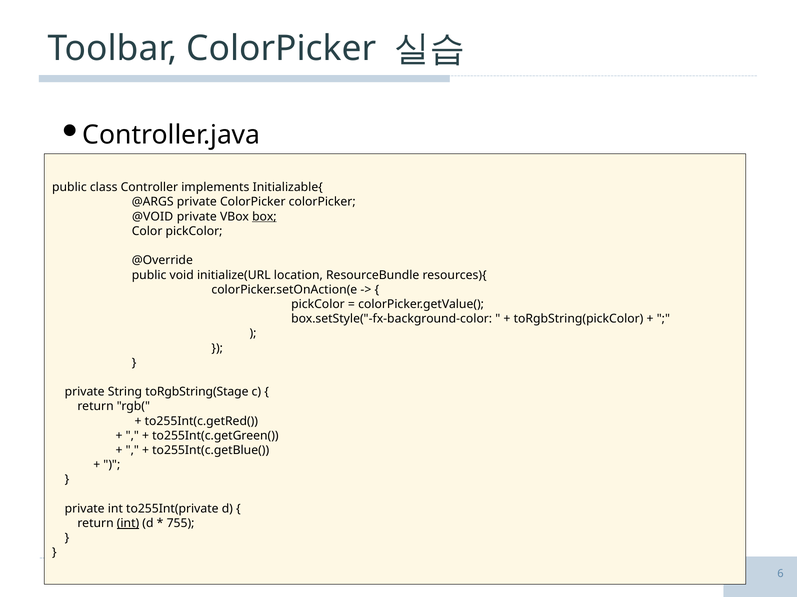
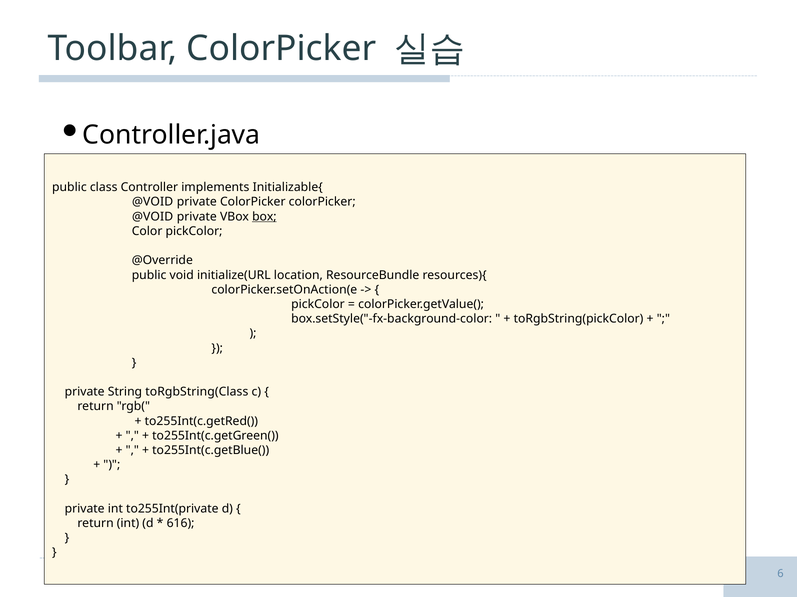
@ARGS at (153, 202): @ARGS -> @VOID
toRgbString(Stage: toRgbString(Stage -> toRgbString(Class
int at (128, 524) underline: present -> none
755: 755 -> 616
